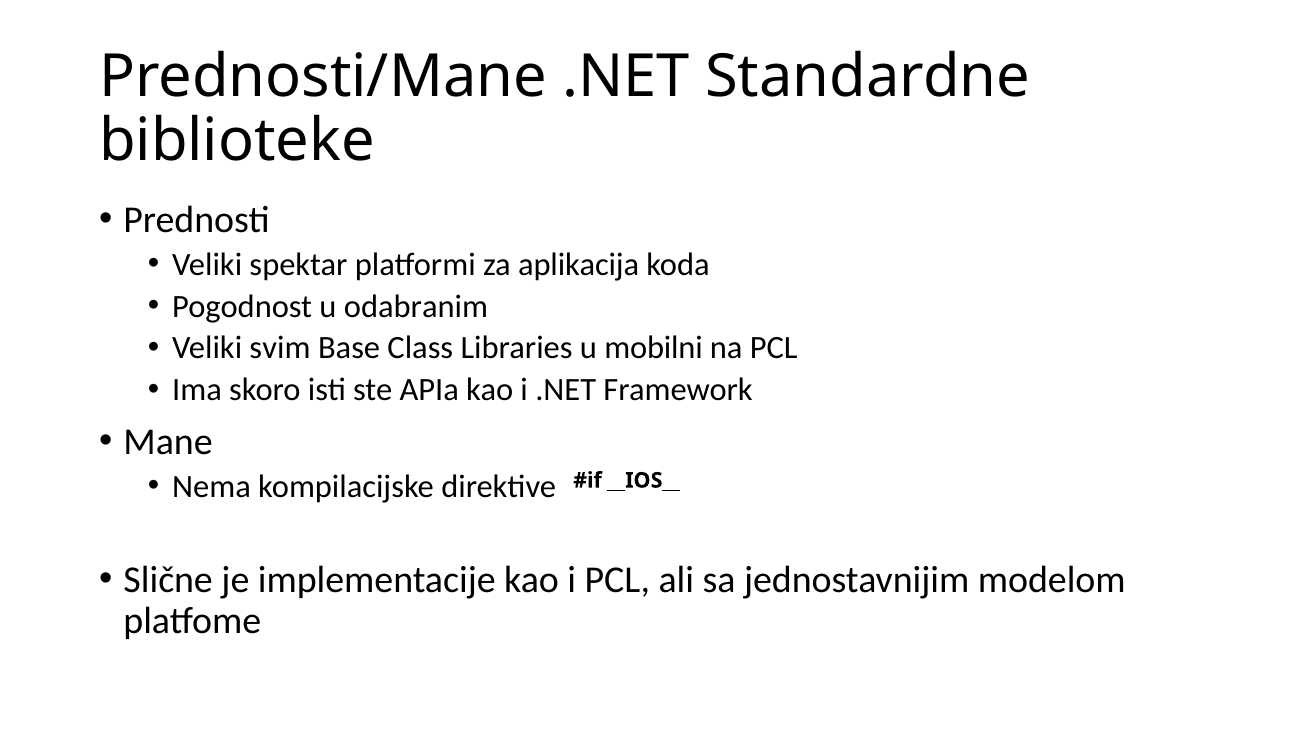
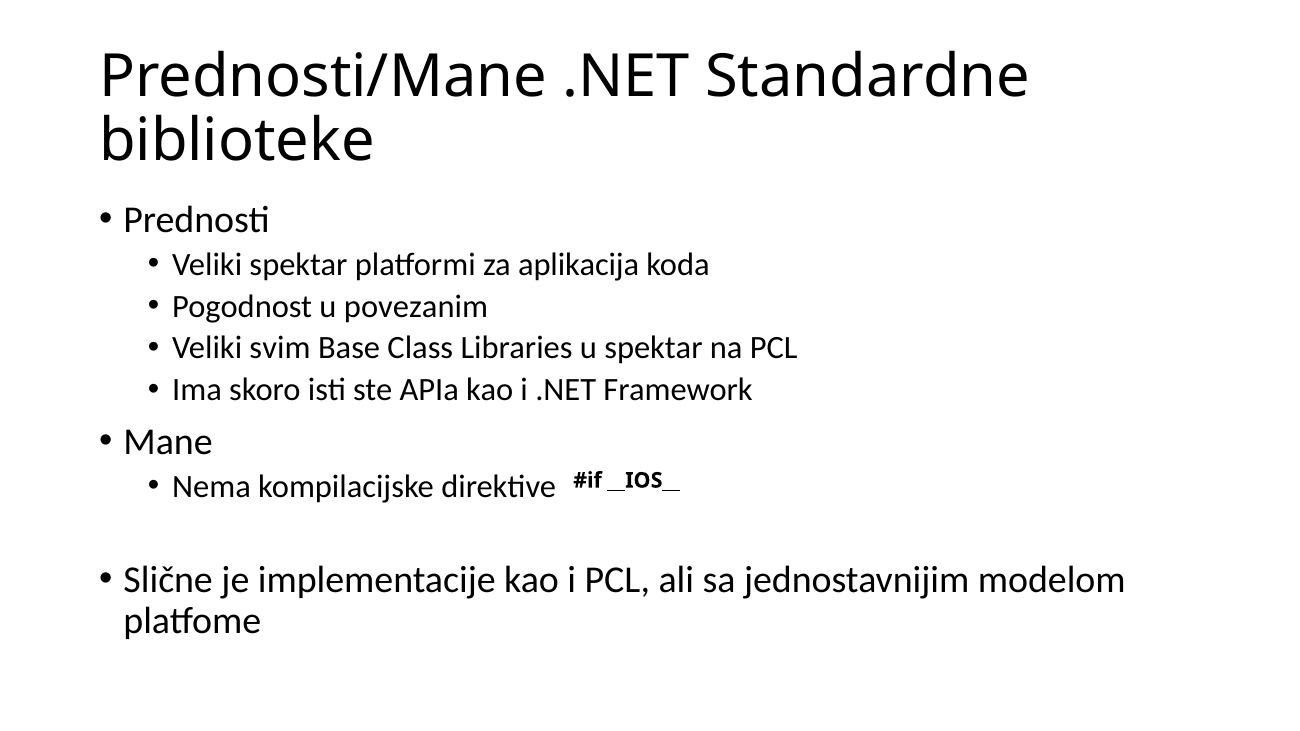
odabranim: odabranim -> povezanim
u mobilni: mobilni -> spektar
